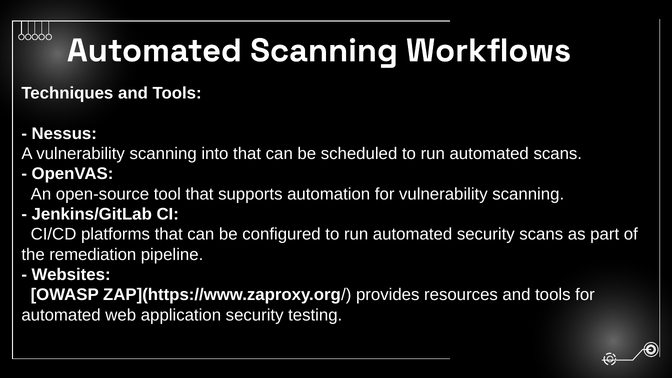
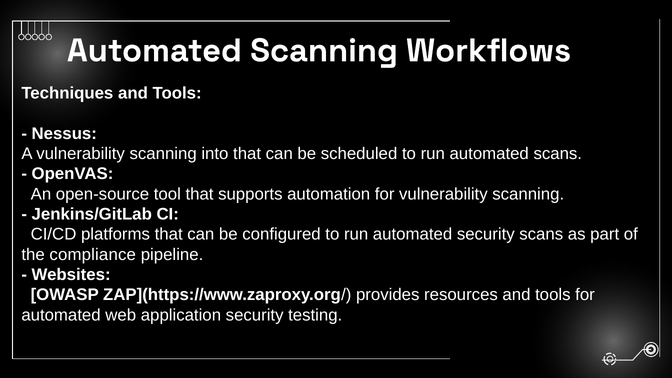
remediation: remediation -> compliance
